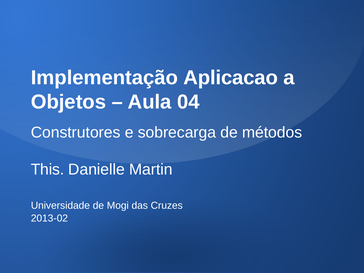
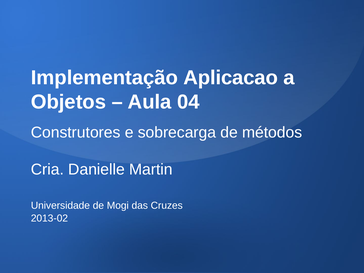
This: This -> Cria
